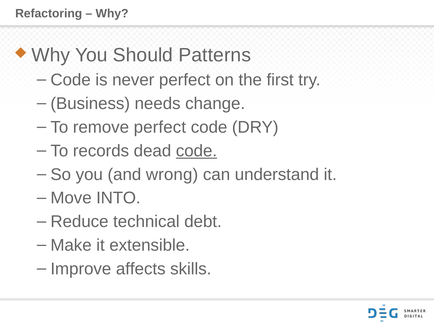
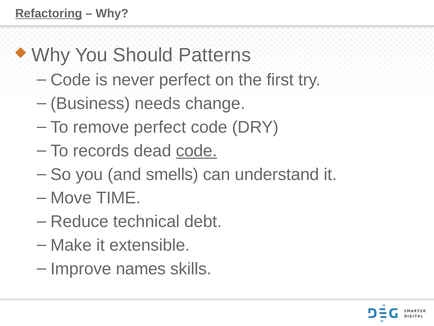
Refactoring underline: none -> present
wrong: wrong -> smells
INTO: INTO -> TIME
affects: affects -> names
